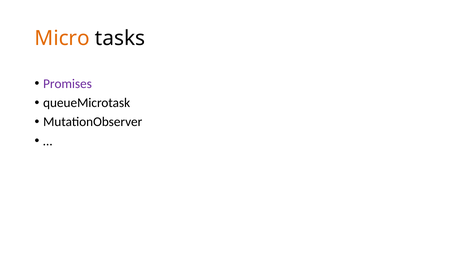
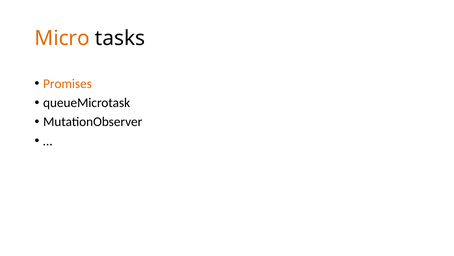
Promises colour: purple -> orange
